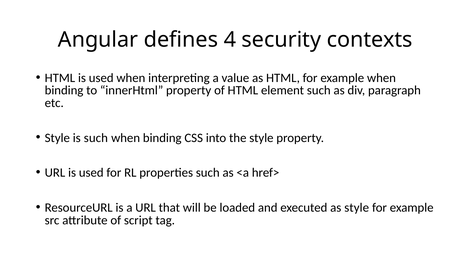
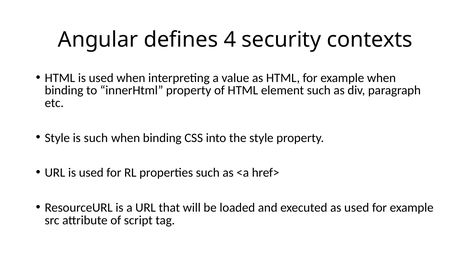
as style: style -> used
